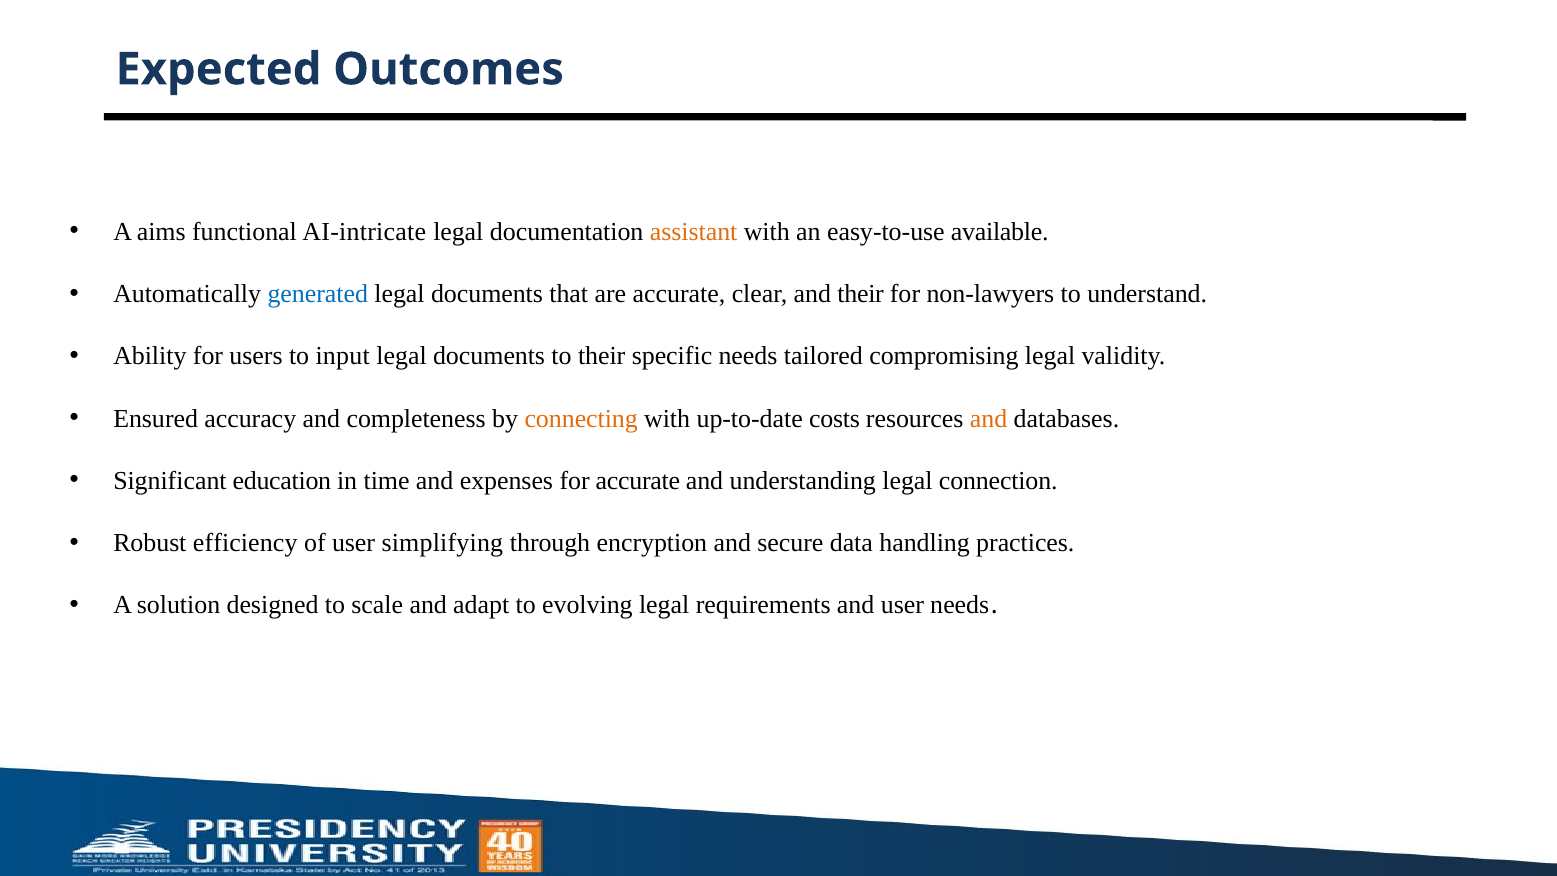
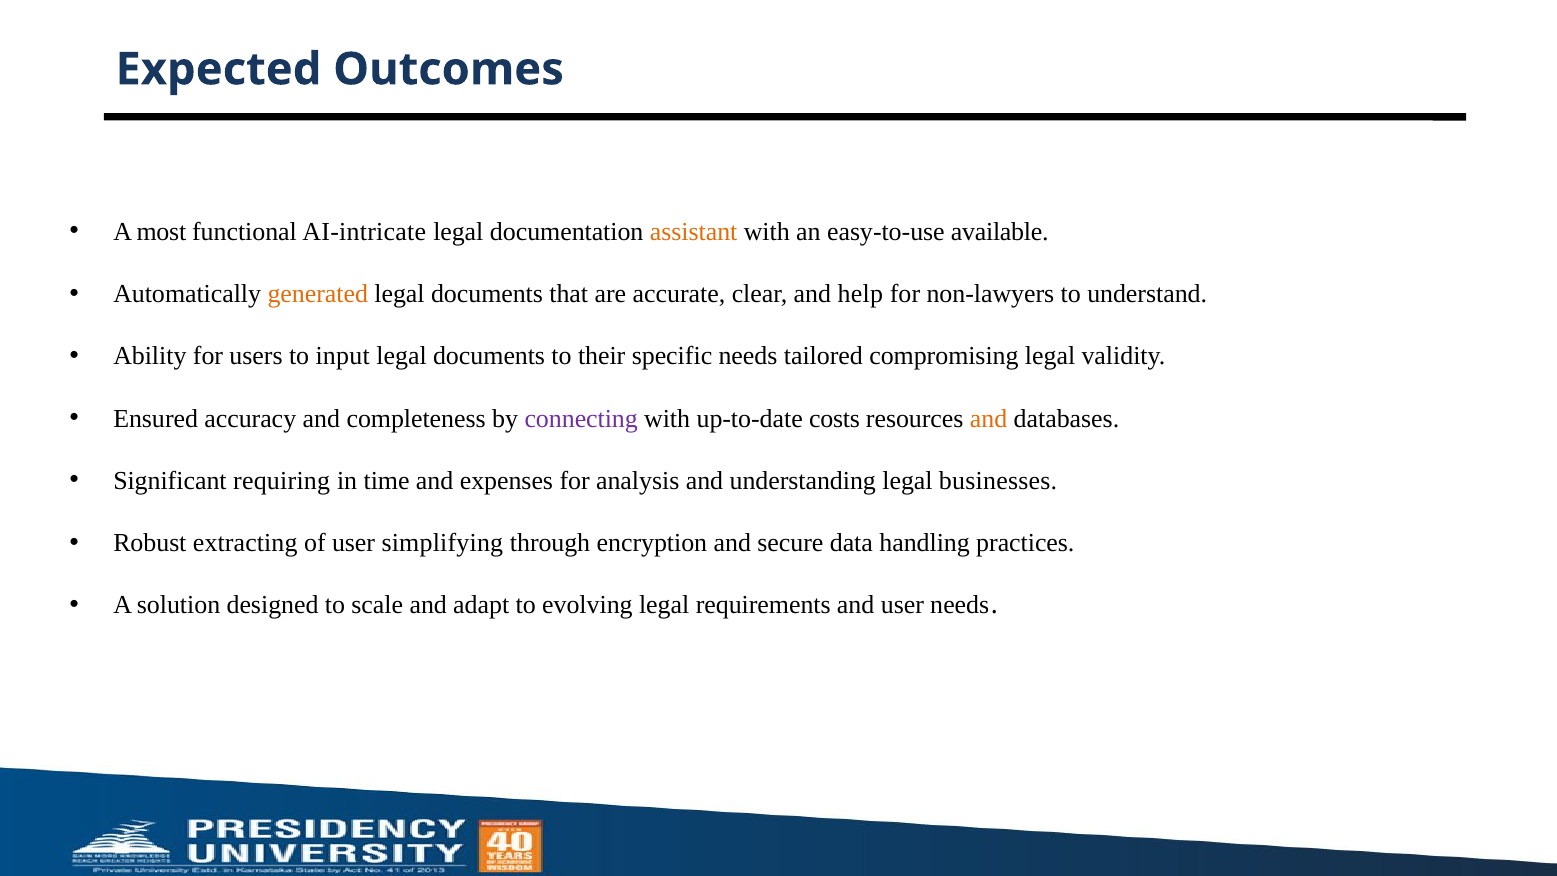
aims: aims -> most
generated colour: blue -> orange
and their: their -> help
connecting colour: orange -> purple
education: education -> requiring
for accurate: accurate -> analysis
connection: connection -> businesses
efficiency: efficiency -> extracting
